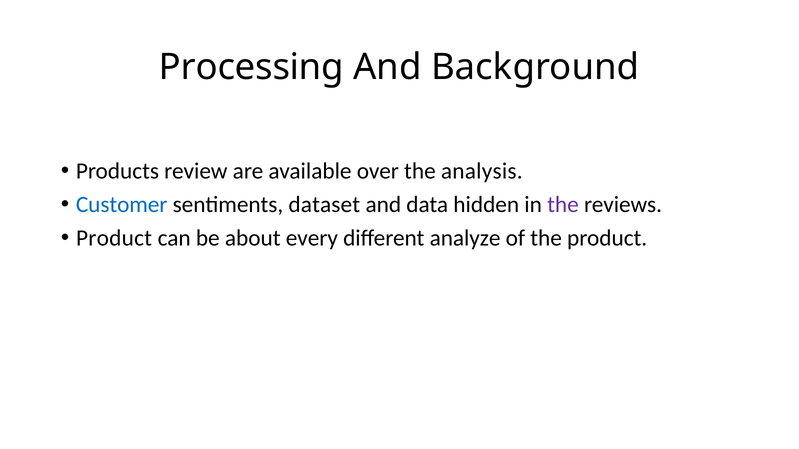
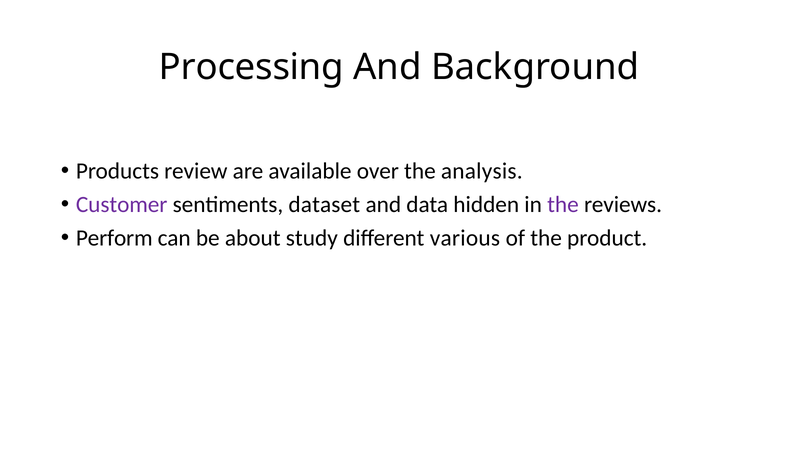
Customer colour: blue -> purple
Product at (114, 238): Product -> Perform
every: every -> study
analyze: analyze -> various
